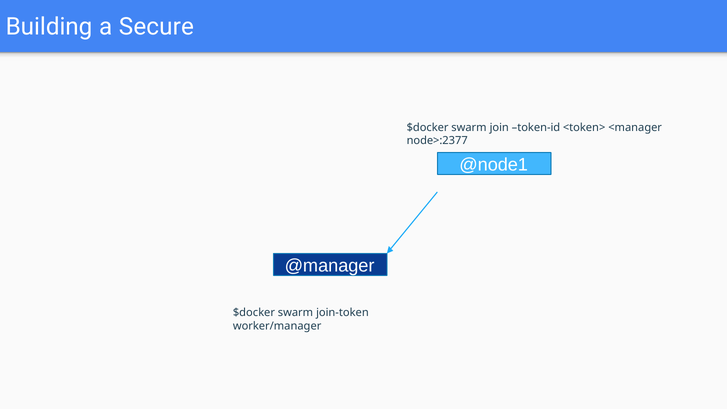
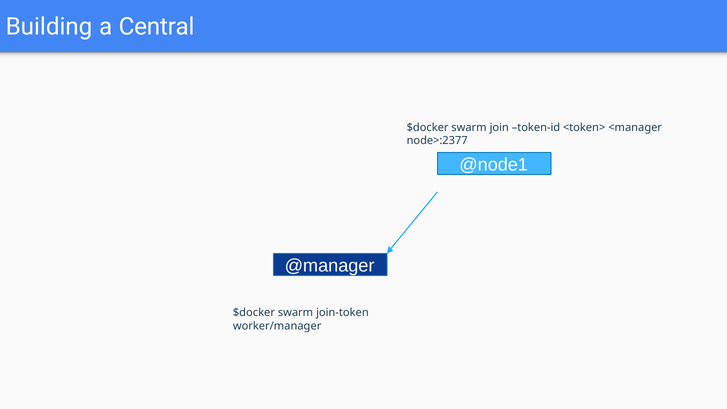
Secure: Secure -> Central
